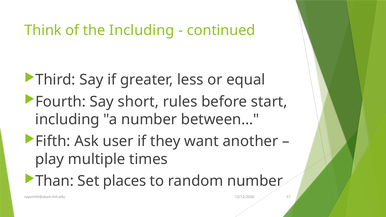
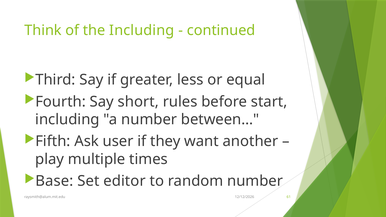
Than: Than -> Base
places: places -> editor
